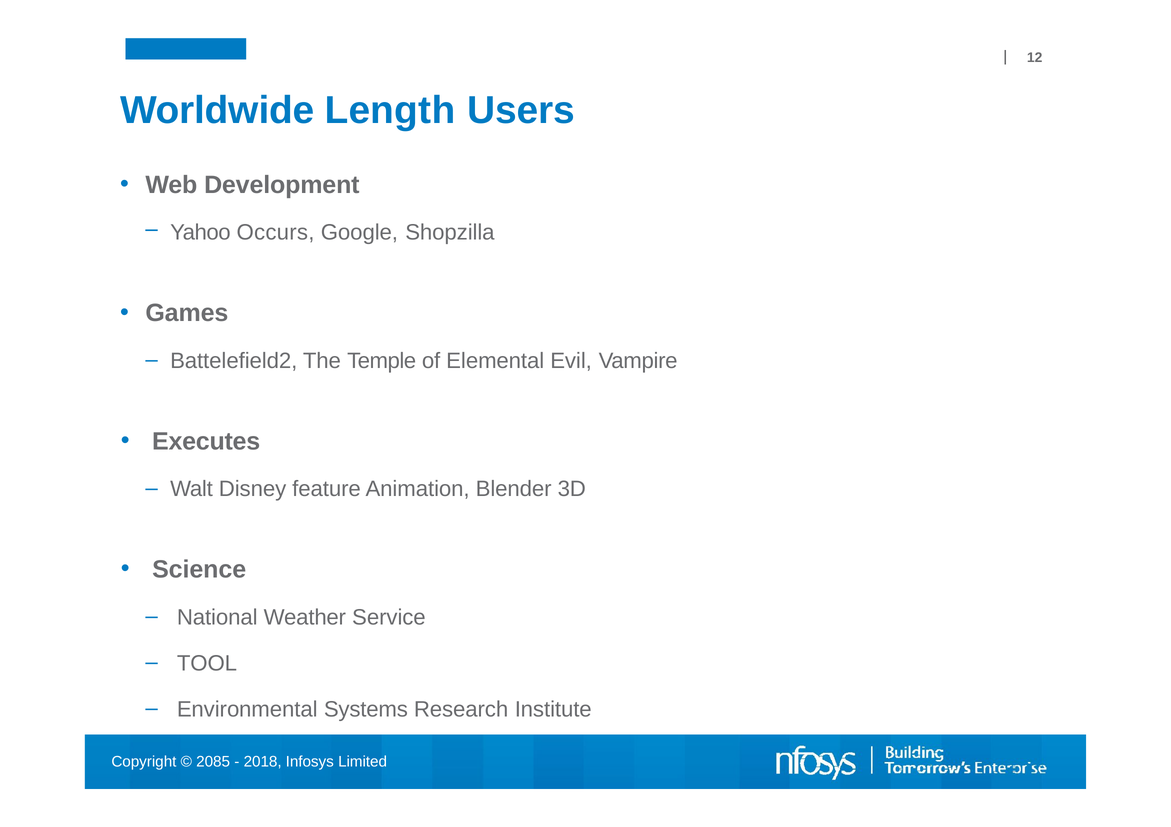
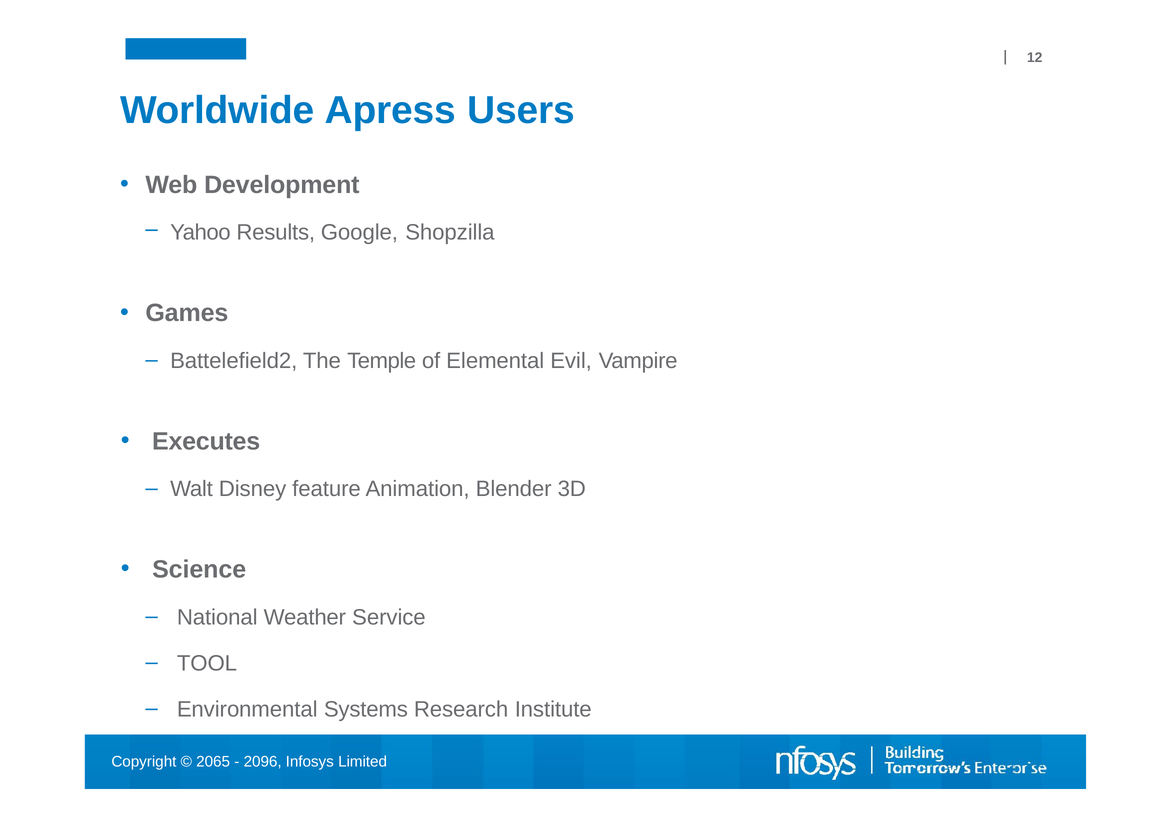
Length: Length -> Apress
Occurs: Occurs -> Results
2085: 2085 -> 2065
2018: 2018 -> 2096
